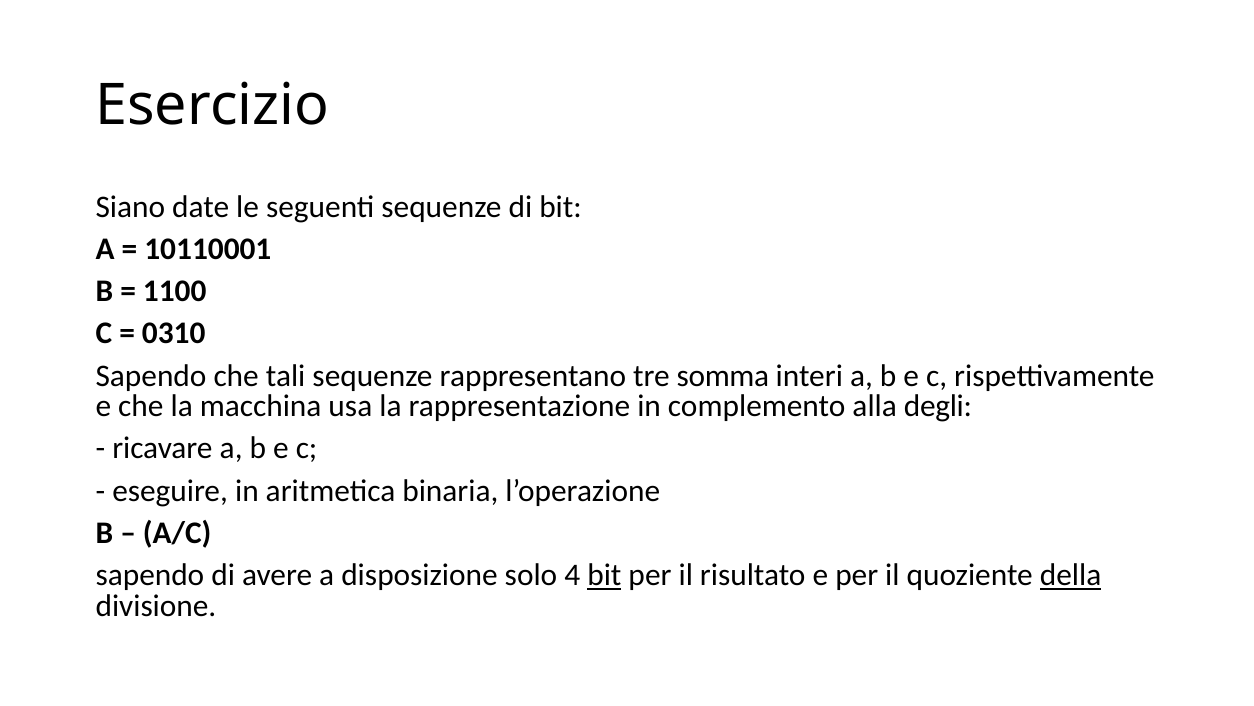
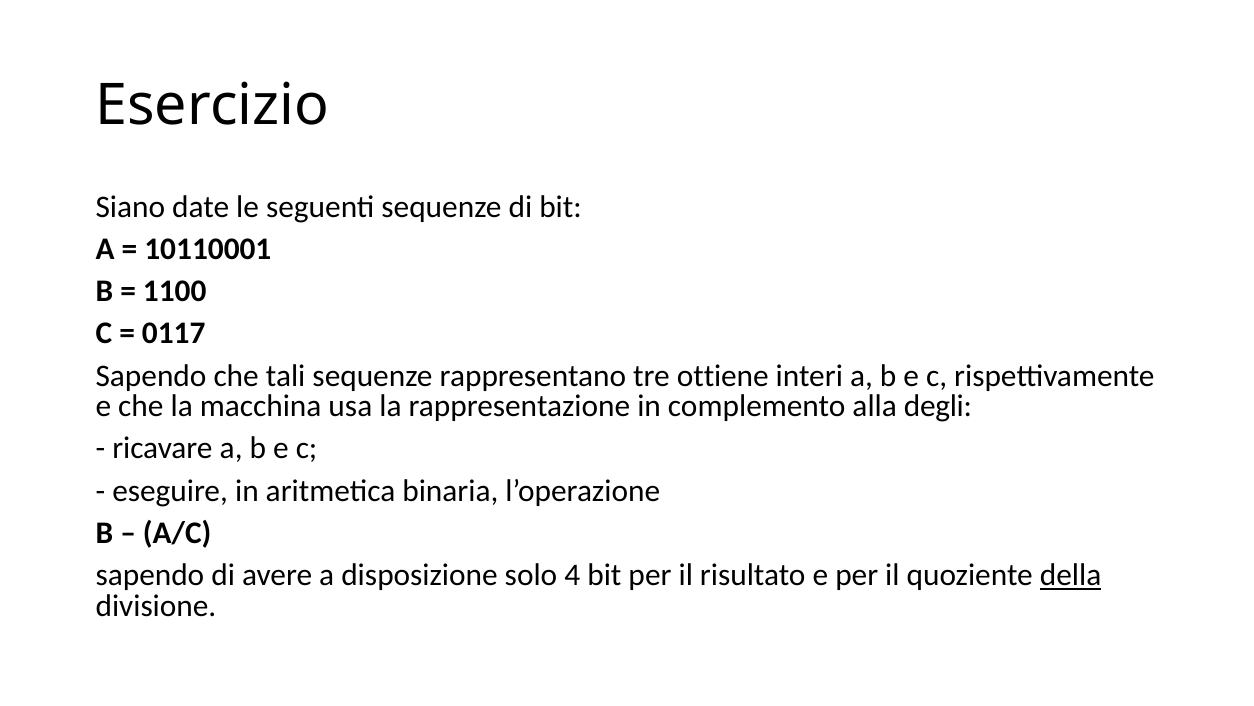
0310: 0310 -> 0117
somma: somma -> ottiene
bit at (604, 575) underline: present -> none
